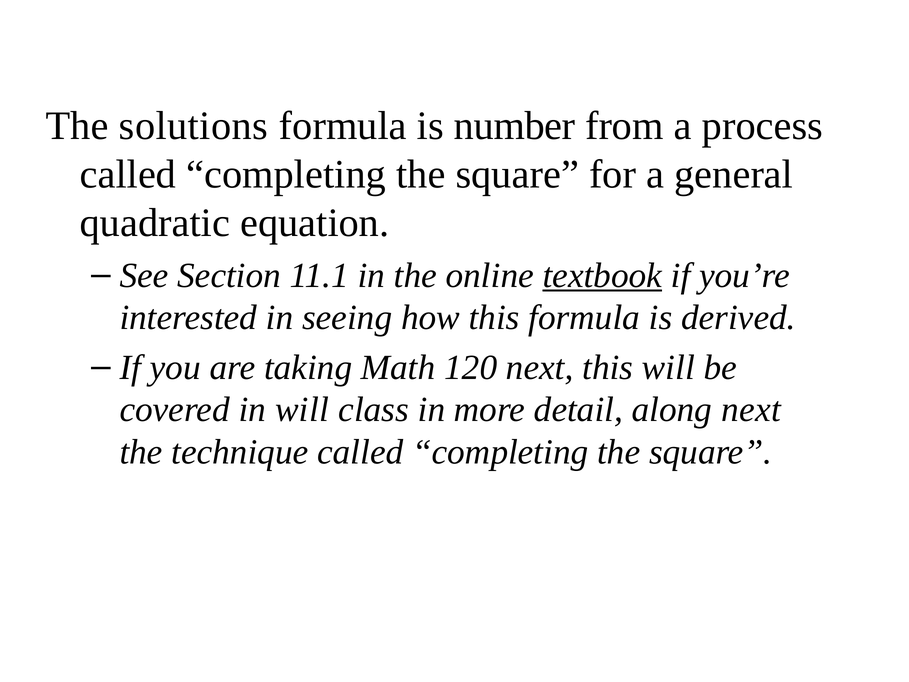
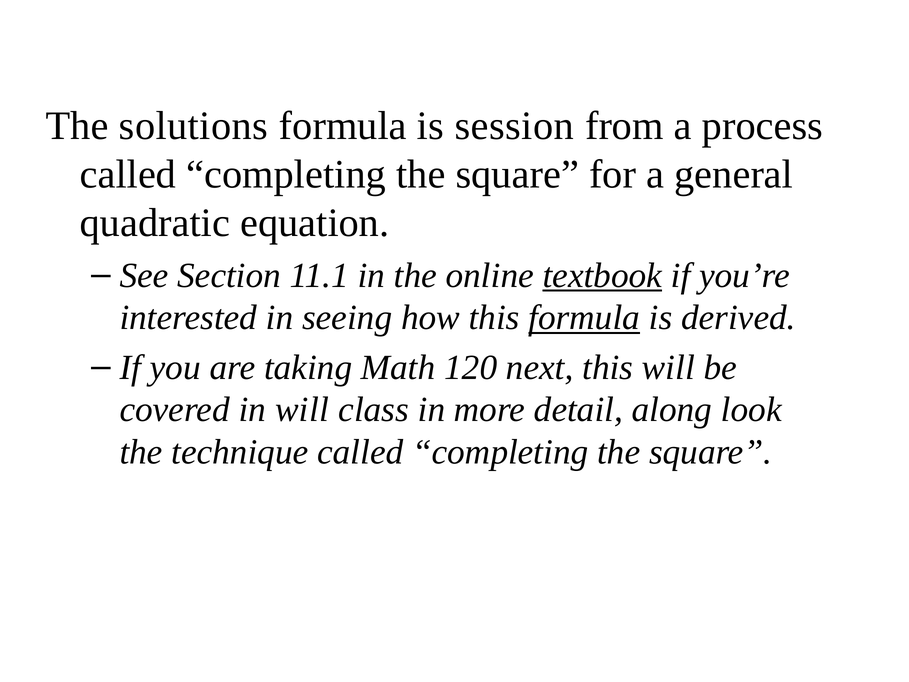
number: number -> session
formula at (584, 318) underline: none -> present
along next: next -> look
